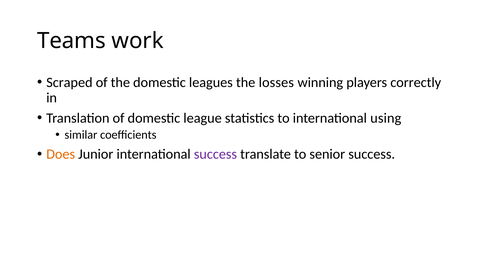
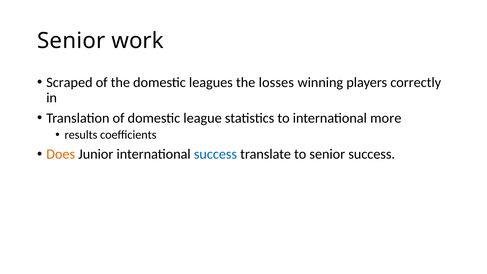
Teams at (71, 41): Teams -> Senior
using: using -> more
similar: similar -> results
success at (215, 154) colour: purple -> blue
